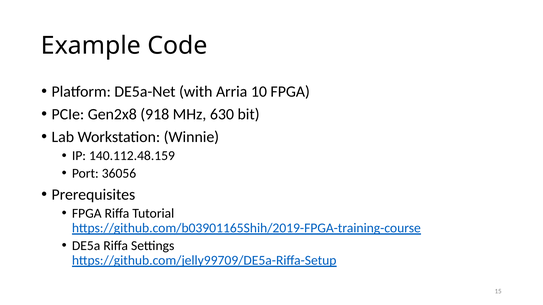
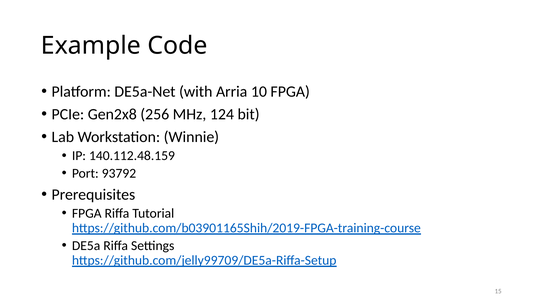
918: 918 -> 256
630: 630 -> 124
36056: 36056 -> 93792
